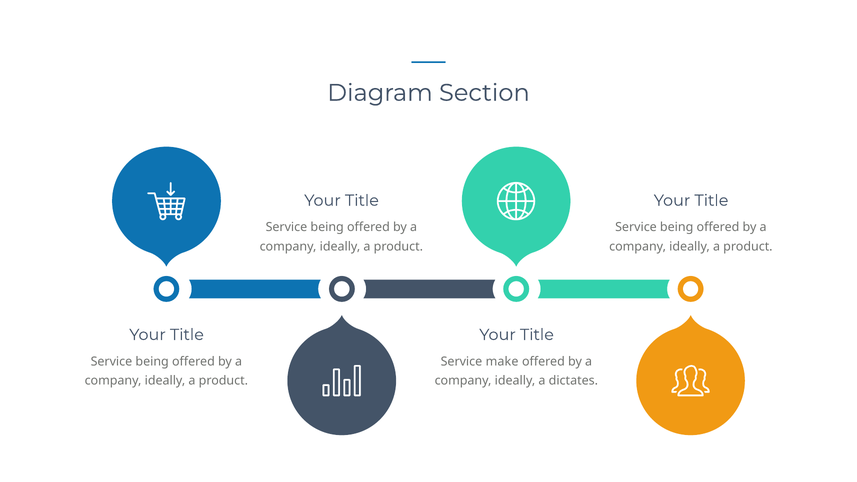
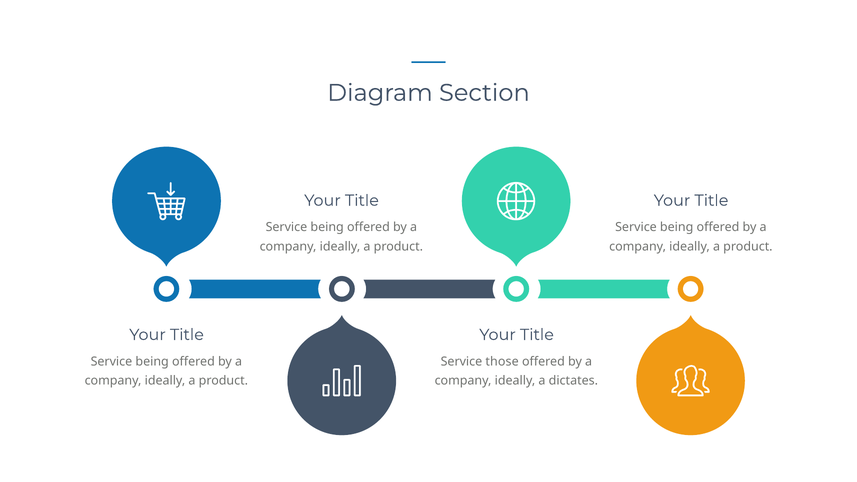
make: make -> those
